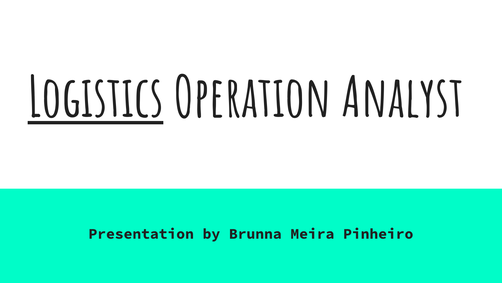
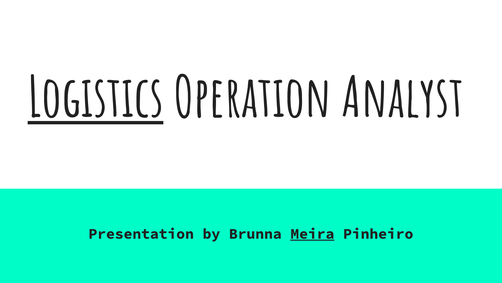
Meira underline: none -> present
